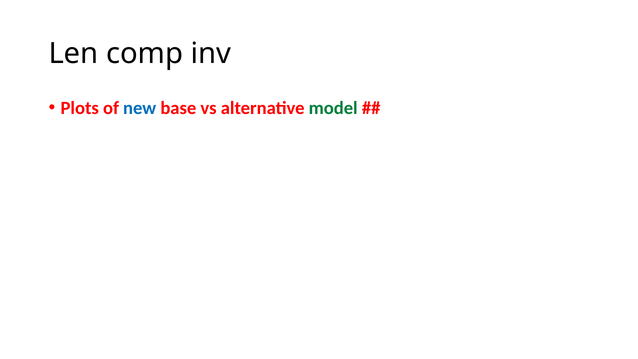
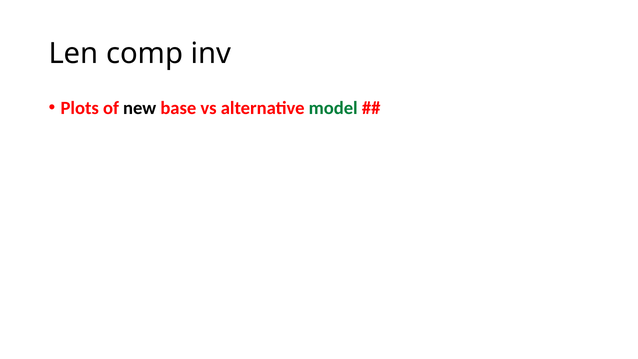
new colour: blue -> black
